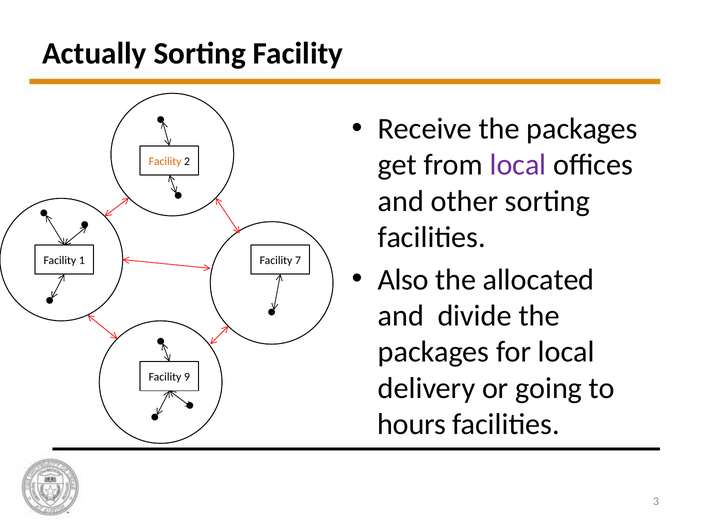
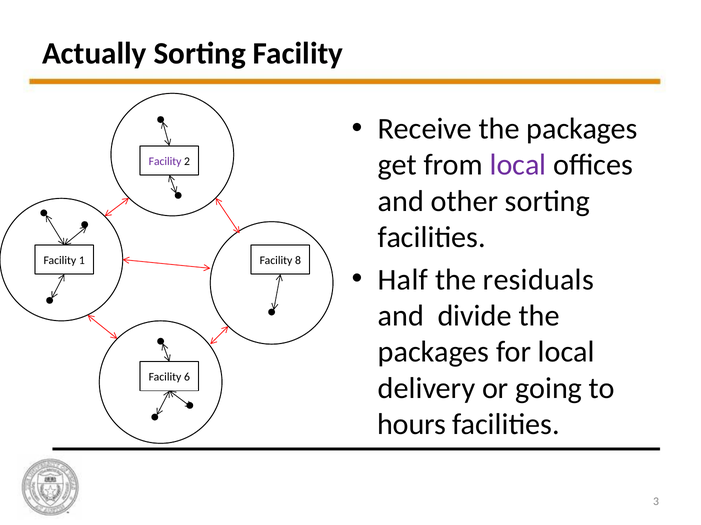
Facility at (165, 161) colour: orange -> purple
7: 7 -> 8
Also: Also -> Half
allocated: allocated -> residuals
9: 9 -> 6
